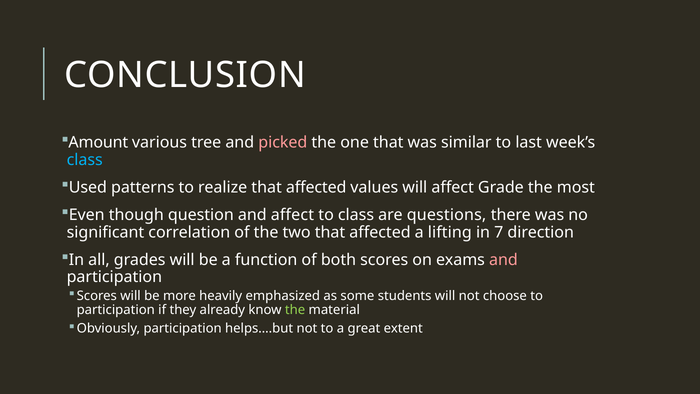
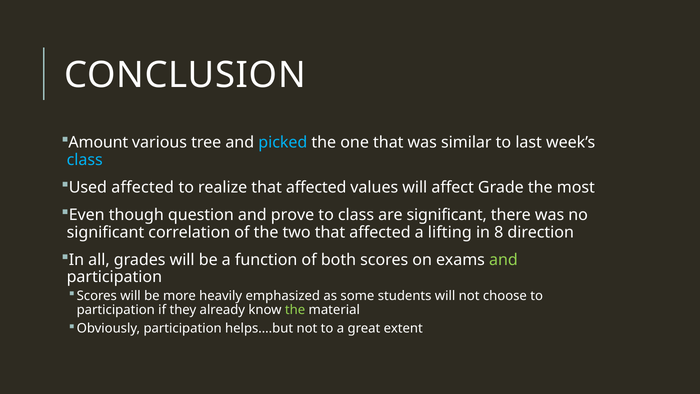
picked colour: pink -> light blue
Used patterns: patterns -> affected
and affect: affect -> prove
are questions: questions -> significant
7: 7 -> 8
and at (503, 260) colour: pink -> light green
